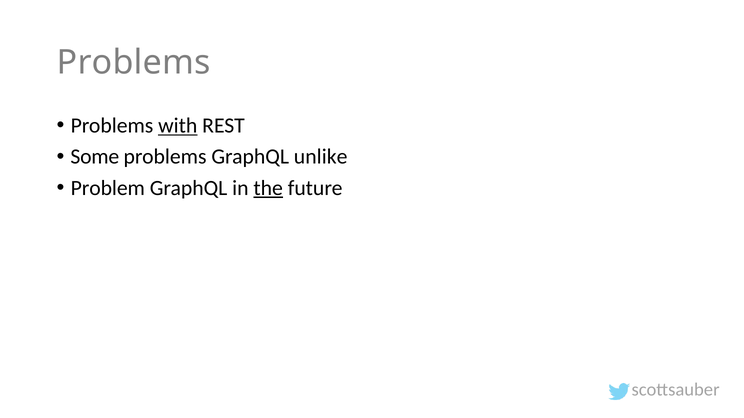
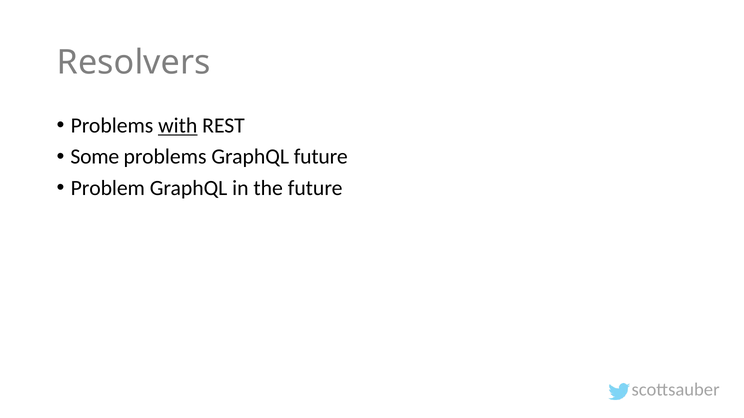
Problems at (134, 62): Problems -> Resolvers
GraphQL unlike: unlike -> future
the underline: present -> none
